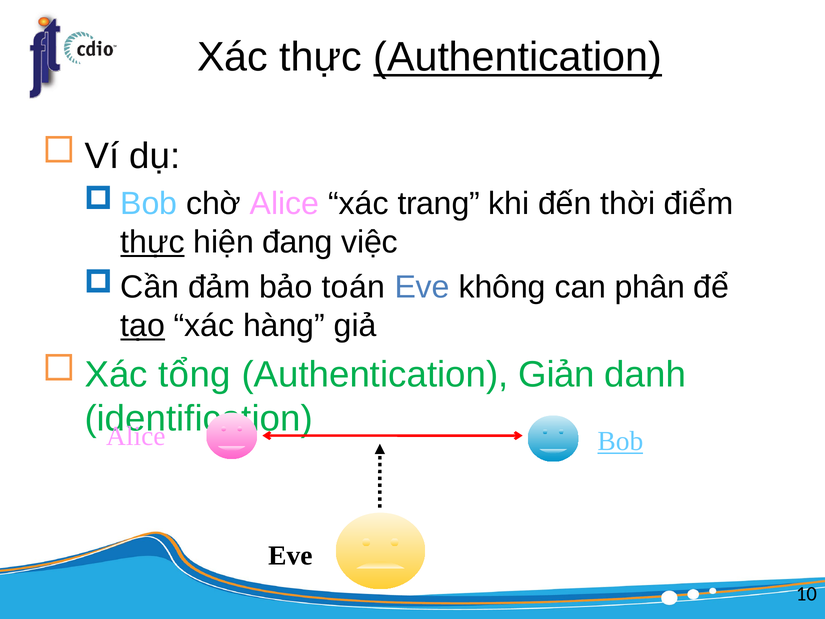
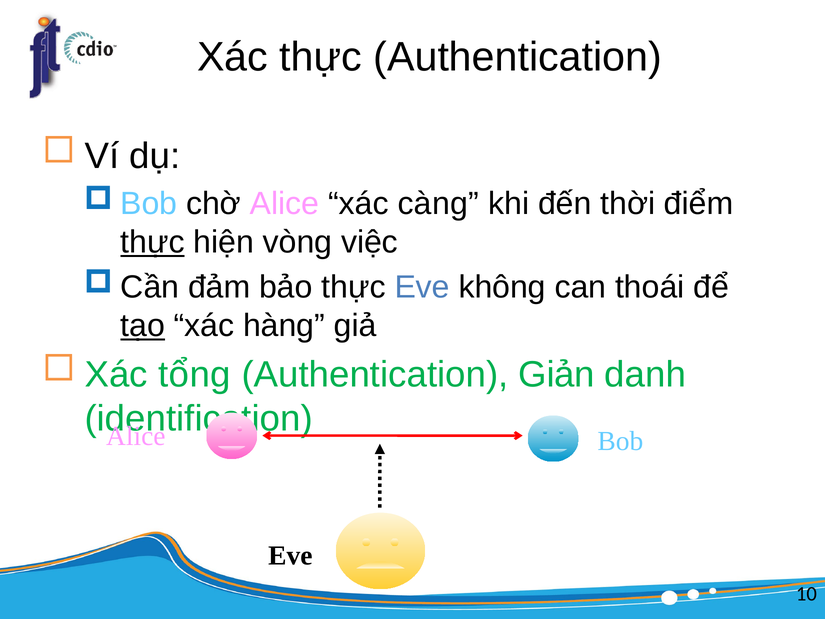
Authentication at (518, 57) underline: present -> none
trang: trang -> càng
đang: đang -> vòng
bảo toán: toán -> thực
phân: phân -> thoái
Bob underline: present -> none
